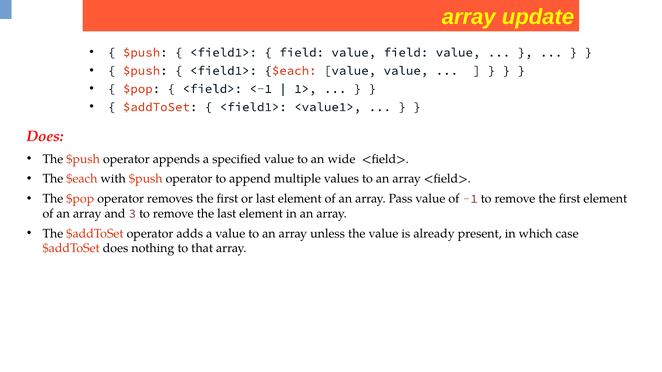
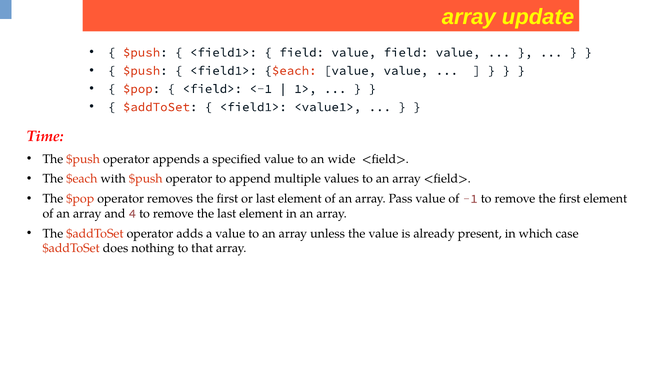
Does at (45, 136): Does -> Time
3: 3 -> 4
